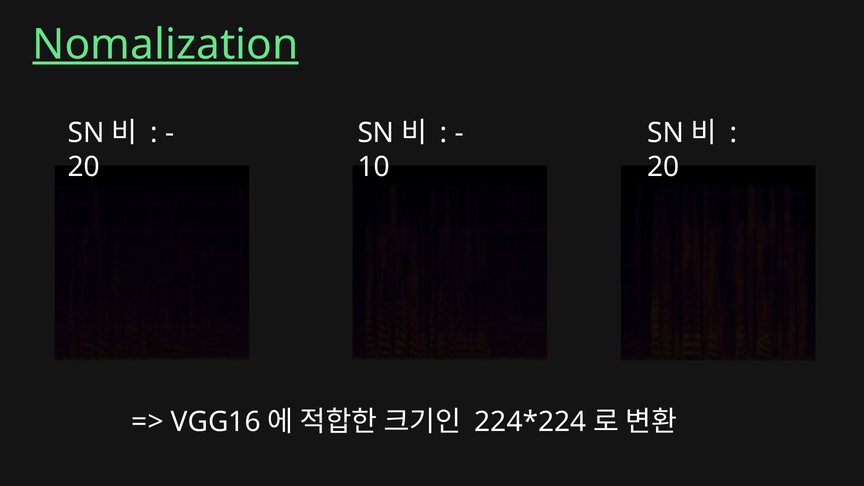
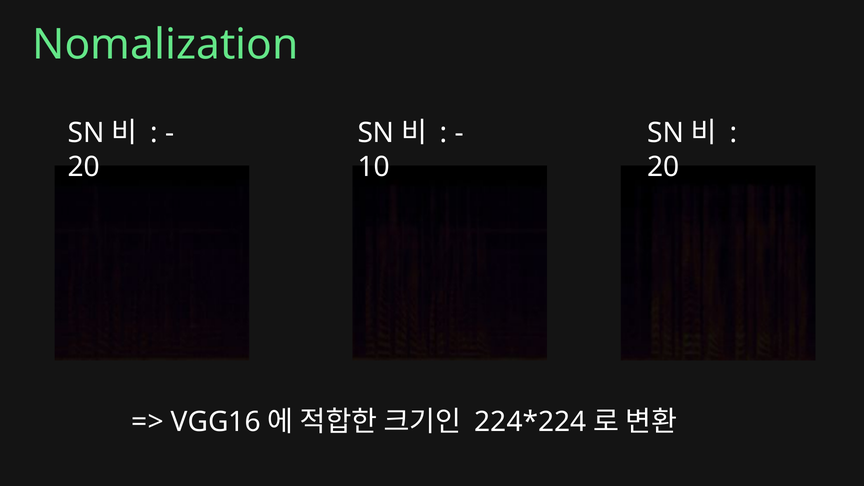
Nomalization underline: present -> none
